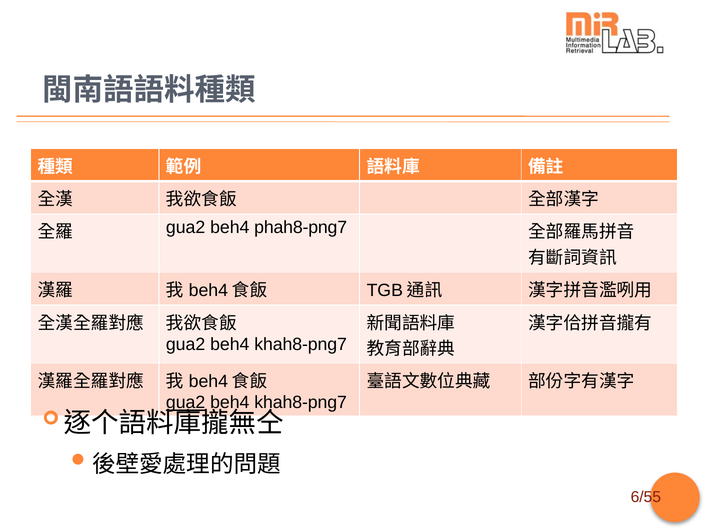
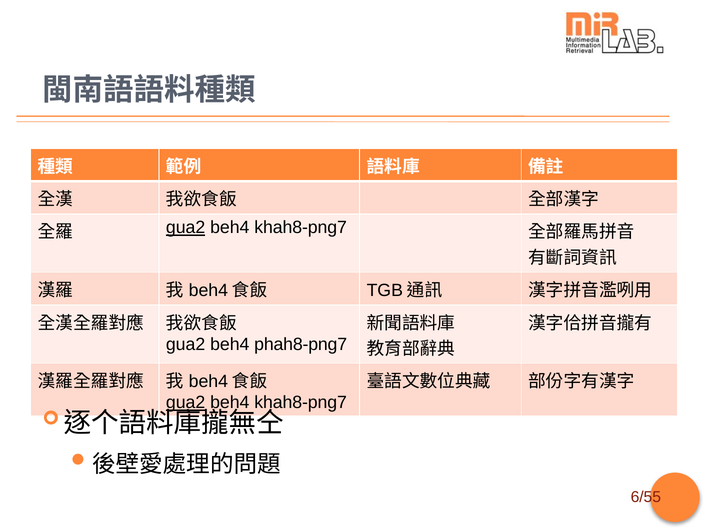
gua2 at (186, 228) underline: none -> present
phah8-png7 at (301, 228): phah8-png7 -> khah8-png7
khah8-png7 at (301, 344): khah8-png7 -> phah8-png7
